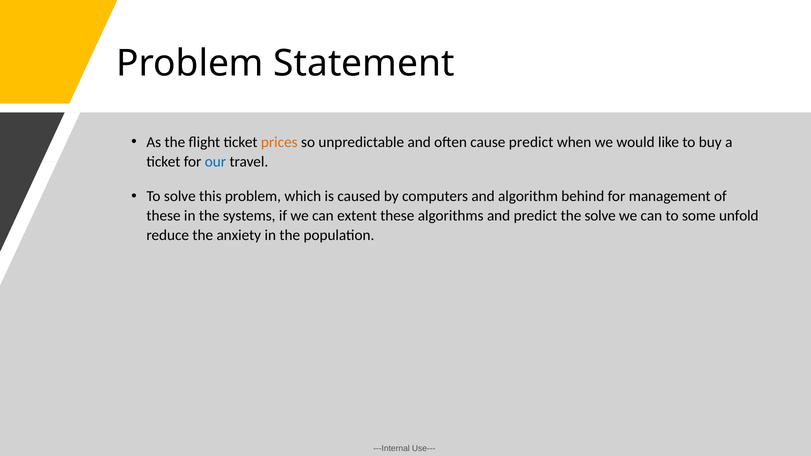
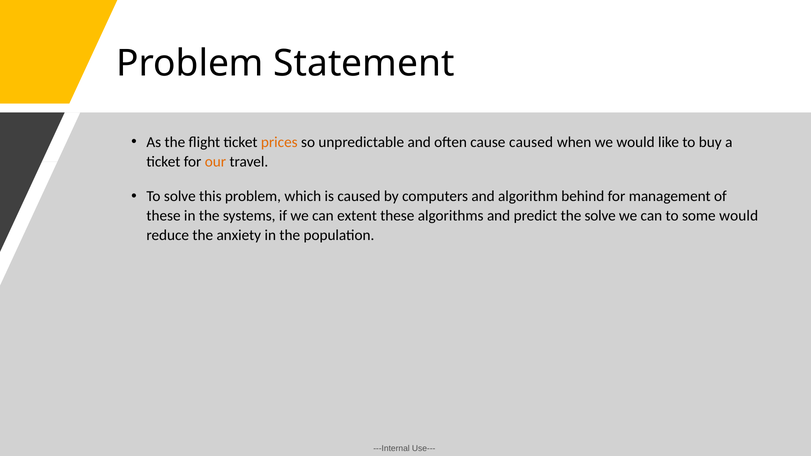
cause predict: predict -> caused
our colour: blue -> orange
some unfold: unfold -> would
